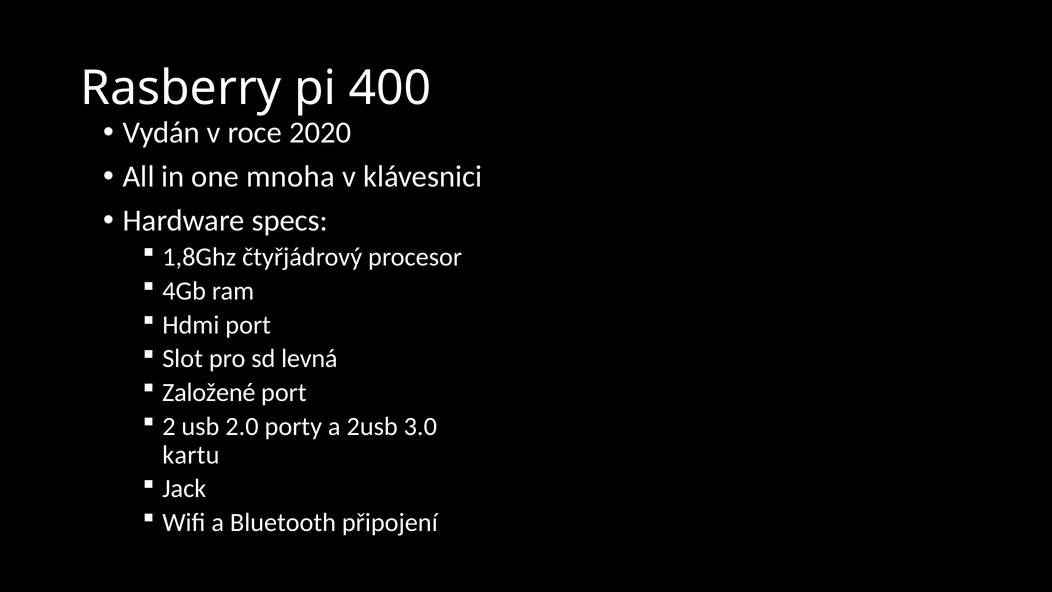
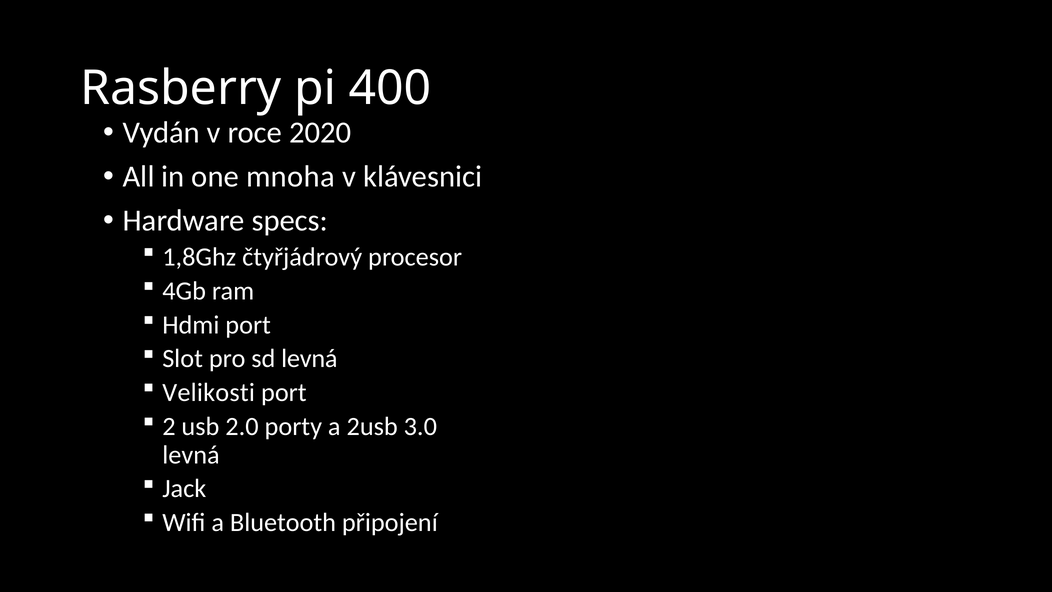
Založené: Založené -> Velikosti
kartu at (191, 455): kartu -> levná
